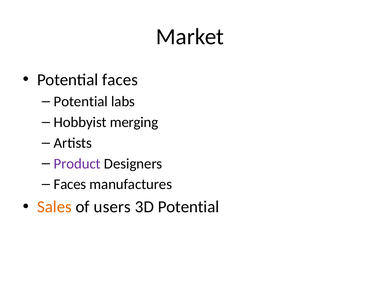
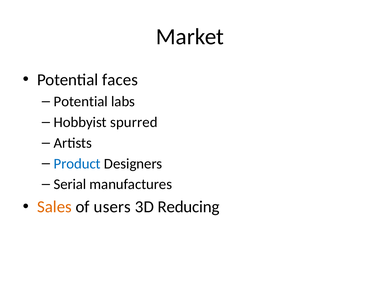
merging: merging -> spurred
Product colour: purple -> blue
Faces at (70, 184): Faces -> Serial
3D Potential: Potential -> Reducing
